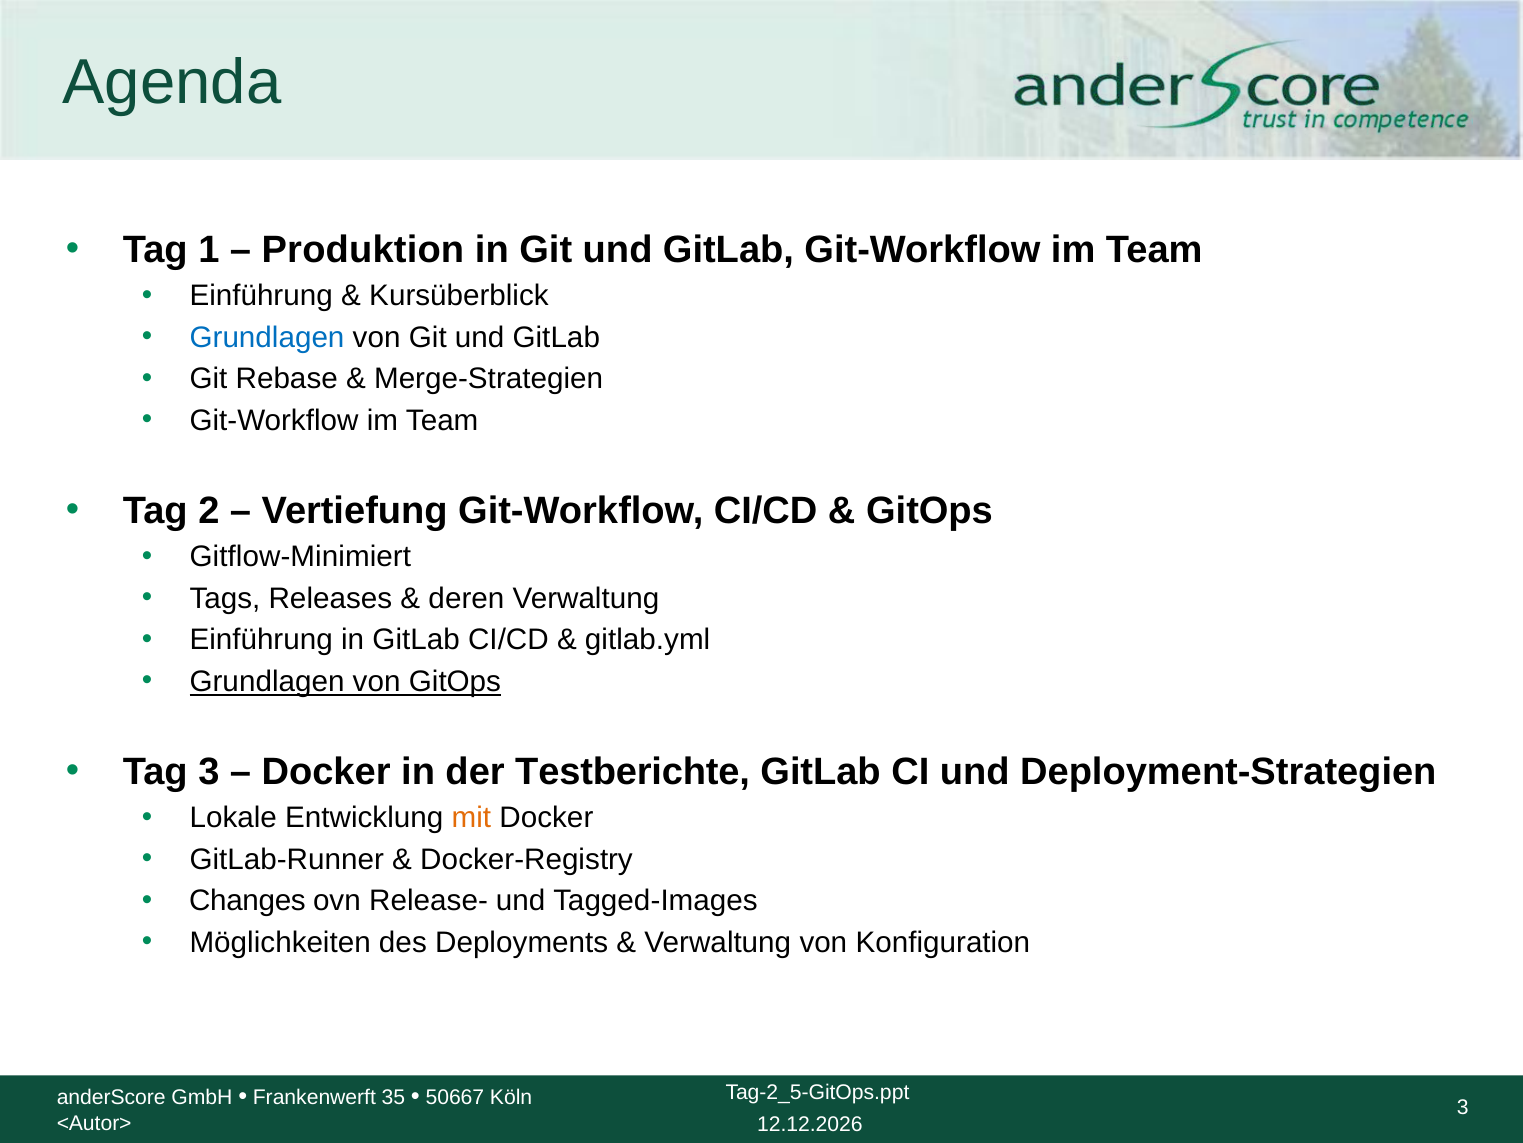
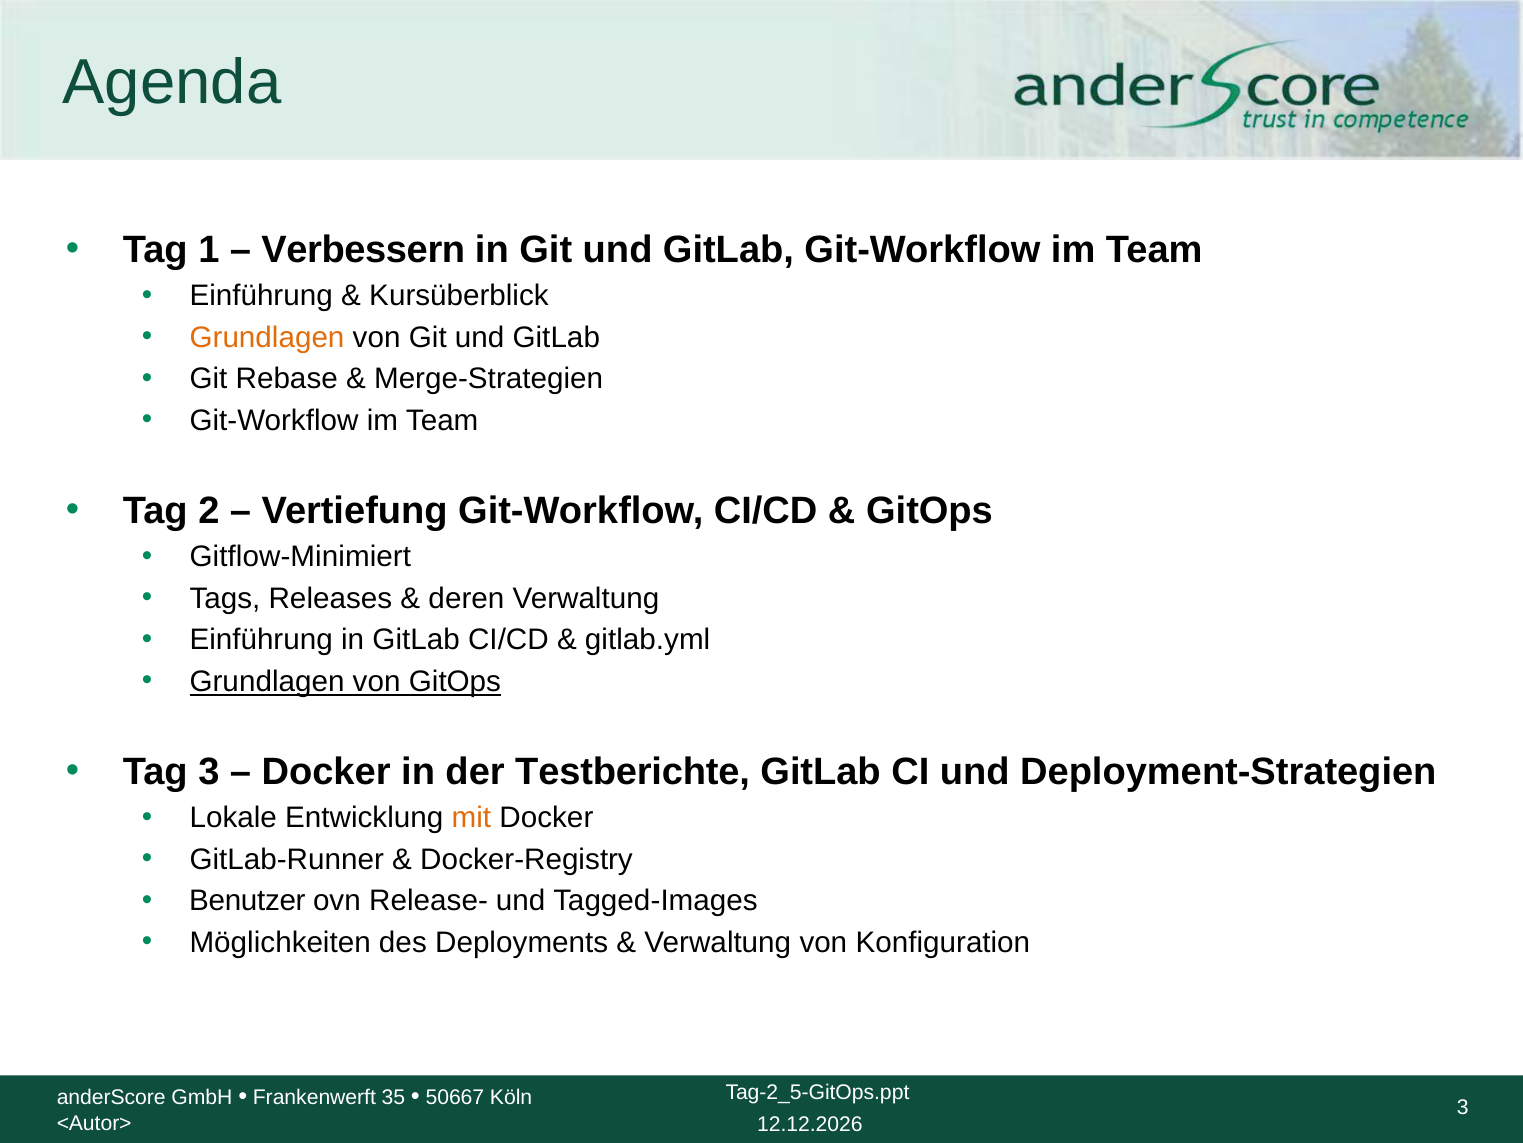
Produktion: Produktion -> Verbessern
Grundlagen at (267, 337) colour: blue -> orange
Changes: Changes -> Benutzer
